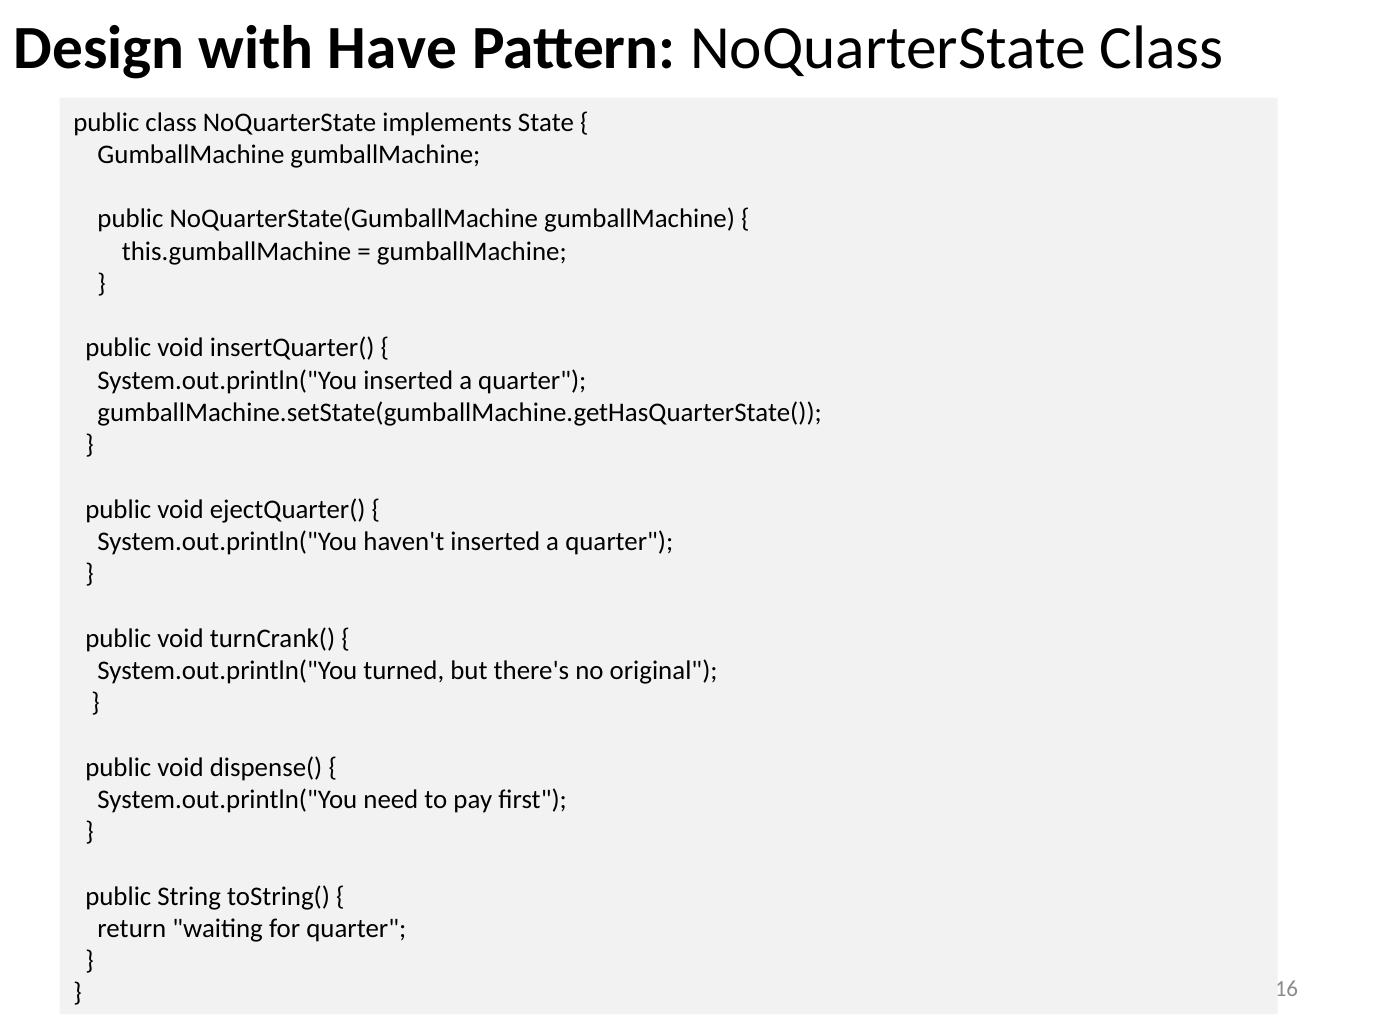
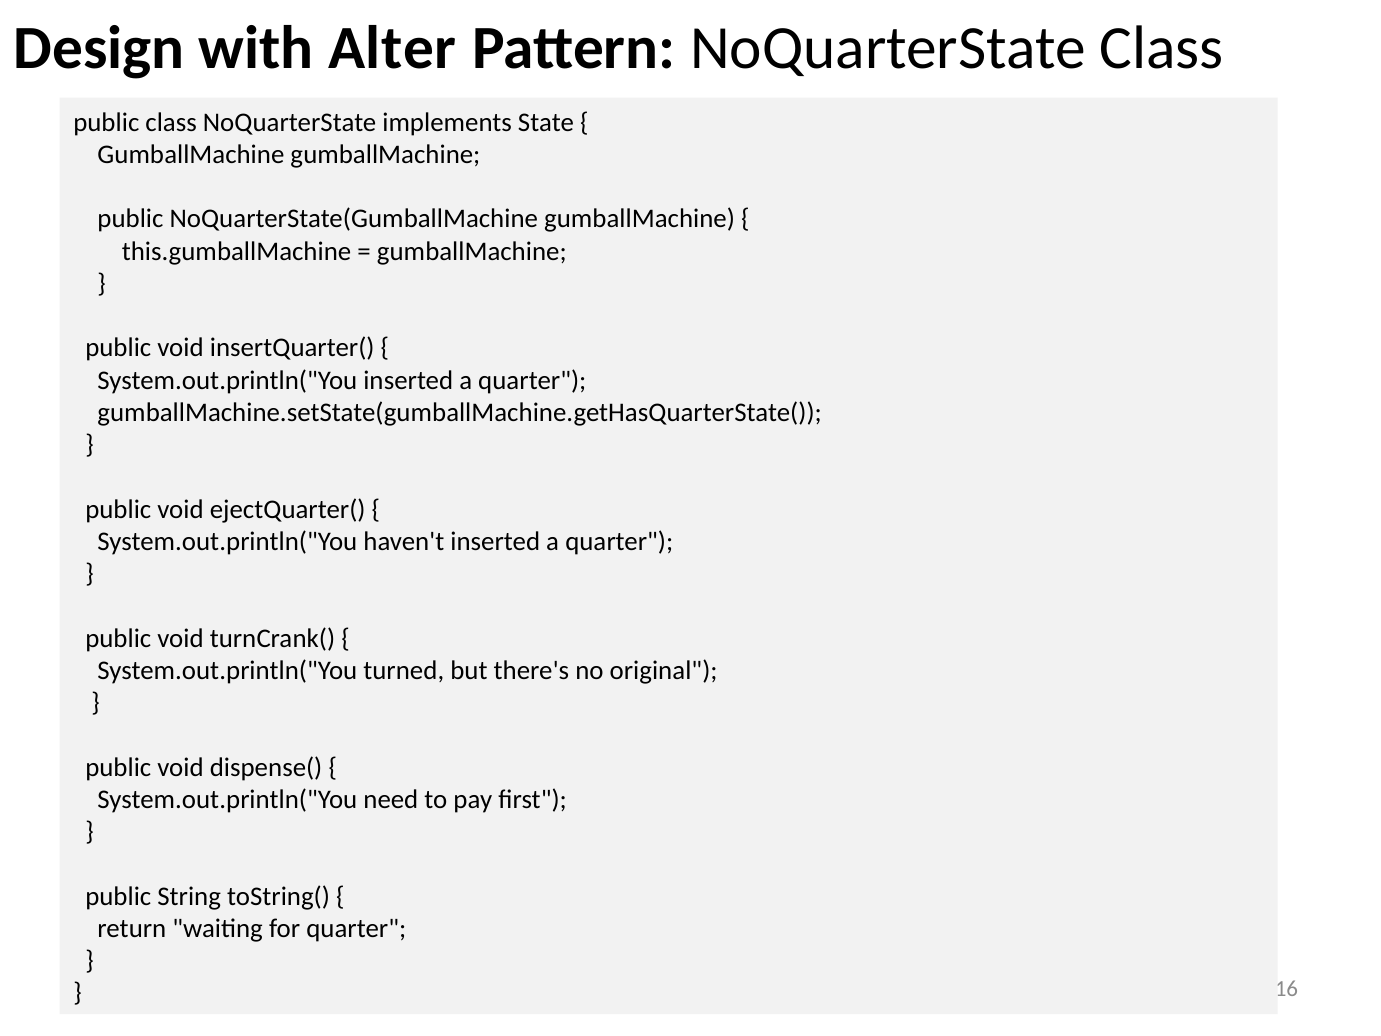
Have: Have -> Alter
